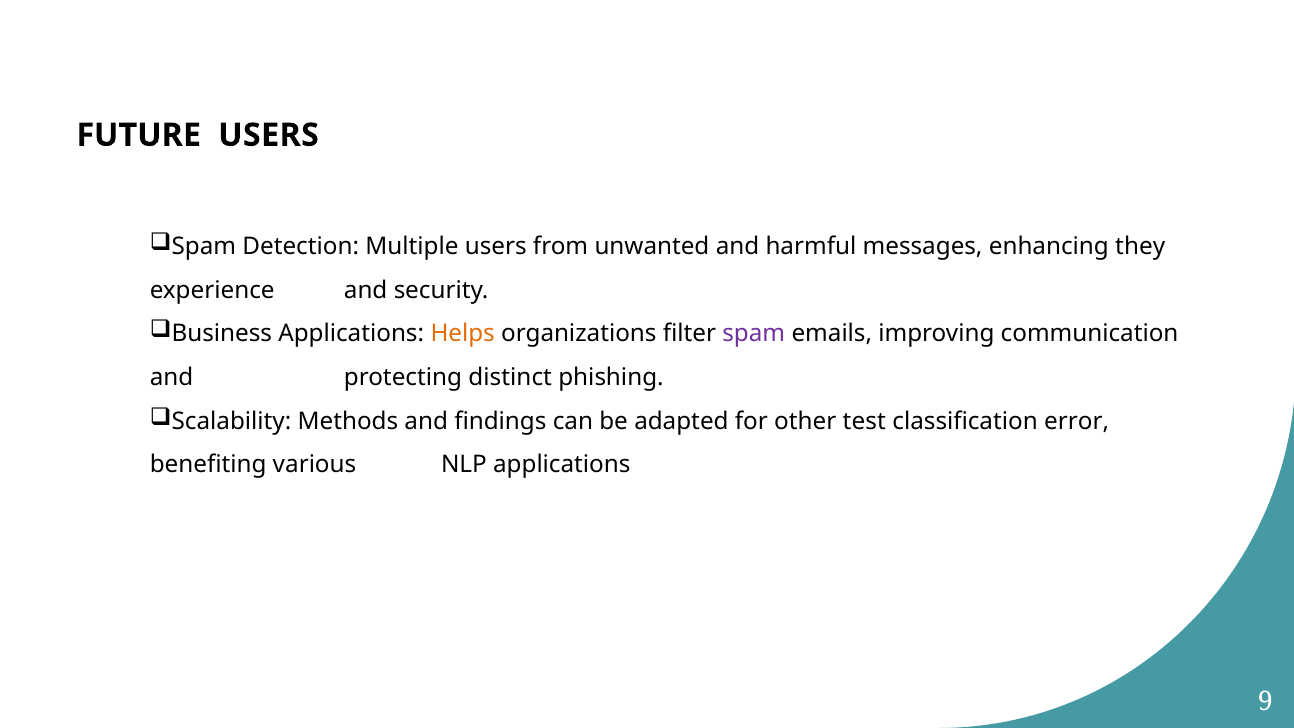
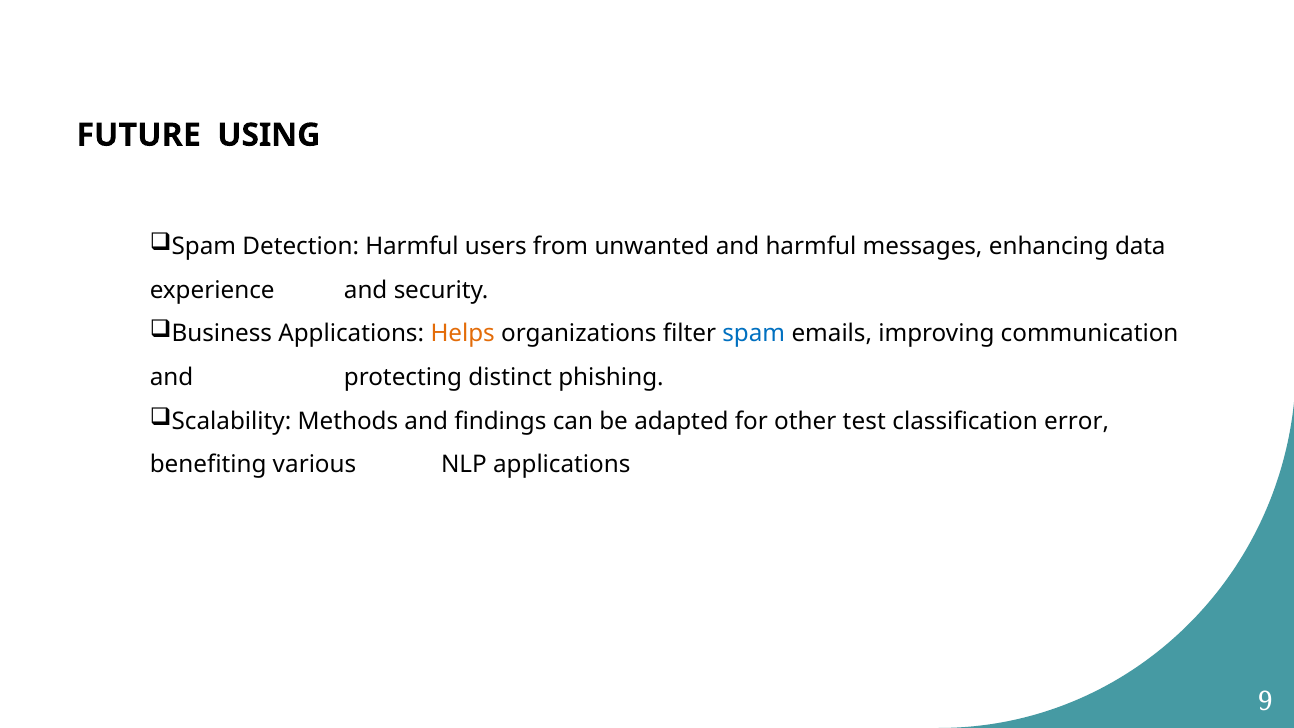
FUTURE USERS: USERS -> USING
Detection Multiple: Multiple -> Harmful
they: they -> data
spam at (754, 334) colour: purple -> blue
